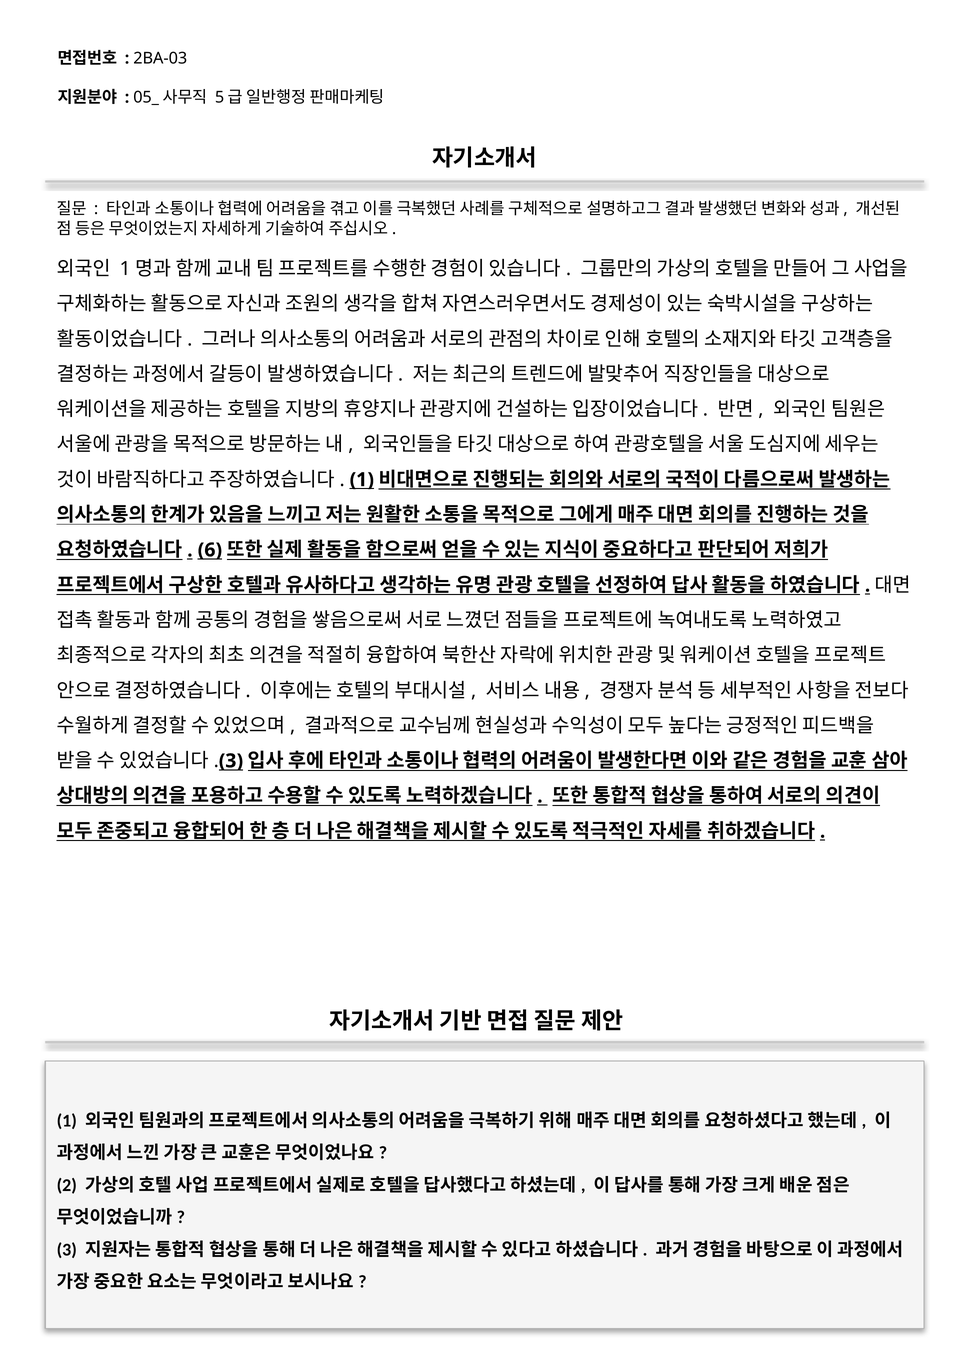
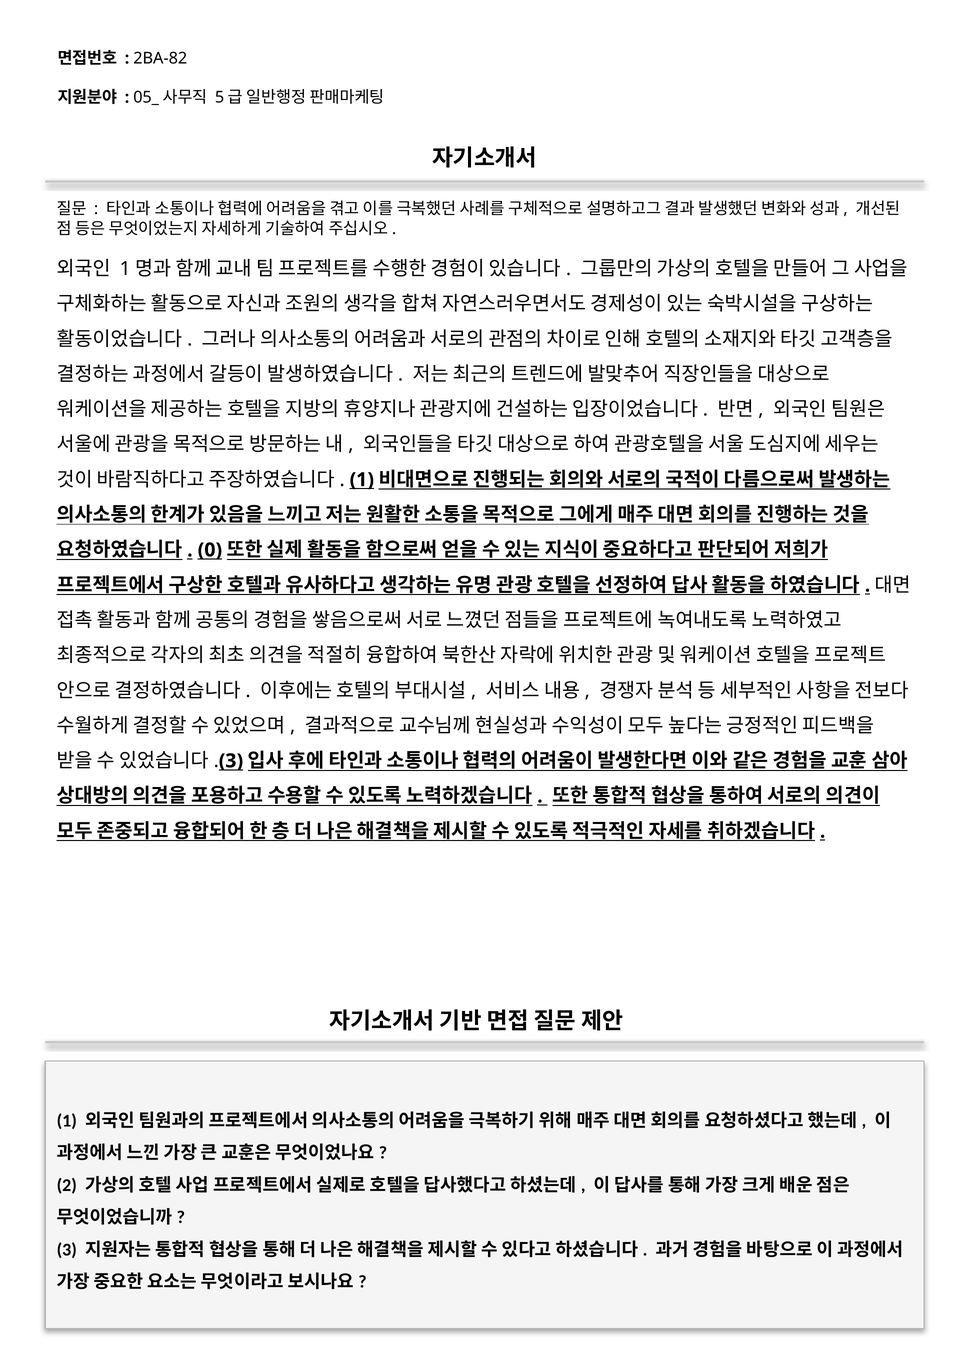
2BA-03: 2BA-03 -> 2BA-82
6: 6 -> 0
